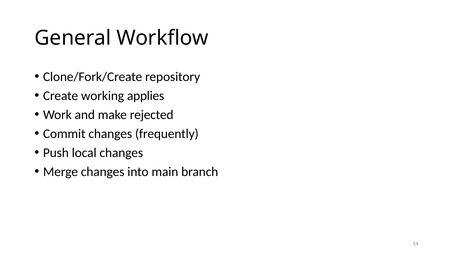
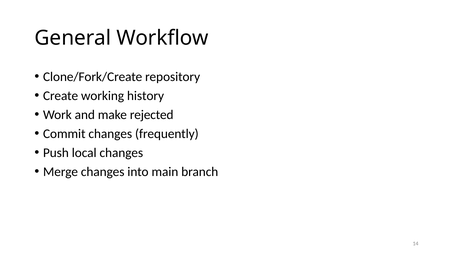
applies: applies -> history
